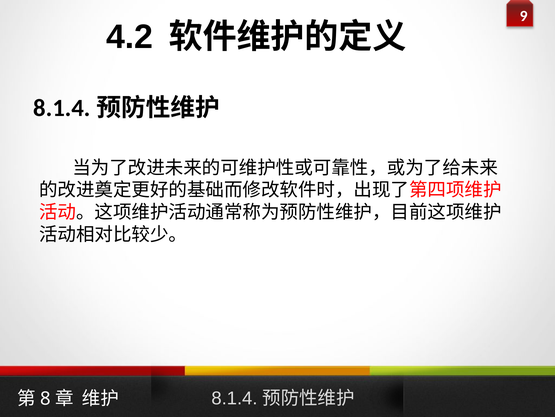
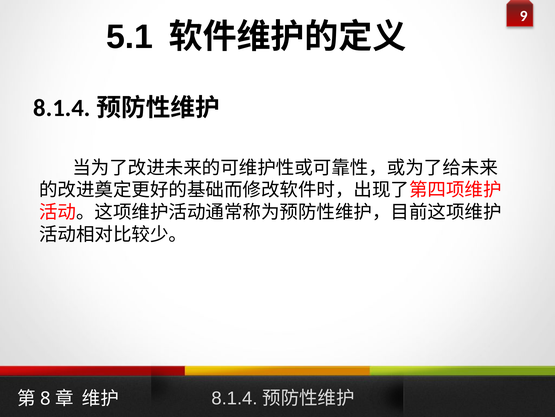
4.2: 4.2 -> 5.1
